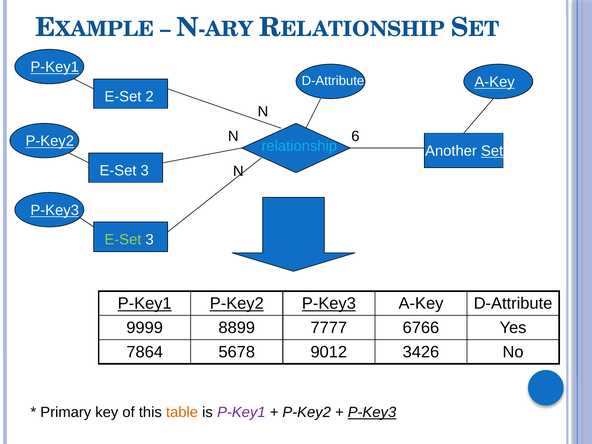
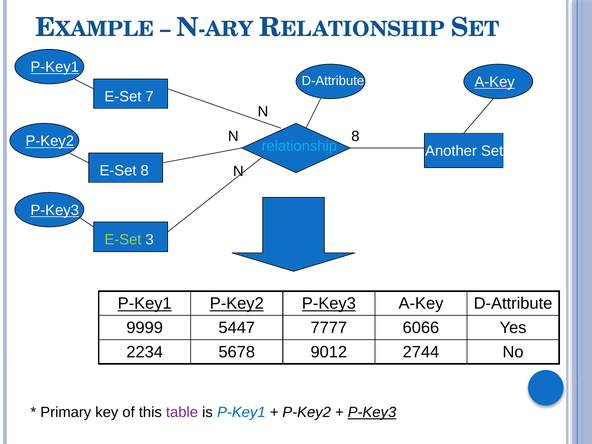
2: 2 -> 7
N 6: 6 -> 8
Set underline: present -> none
3 at (145, 171): 3 -> 8
8899: 8899 -> 5447
6766: 6766 -> 6066
7864: 7864 -> 2234
3426: 3426 -> 2744
table colour: orange -> purple
P-Key1 at (241, 412) colour: purple -> blue
